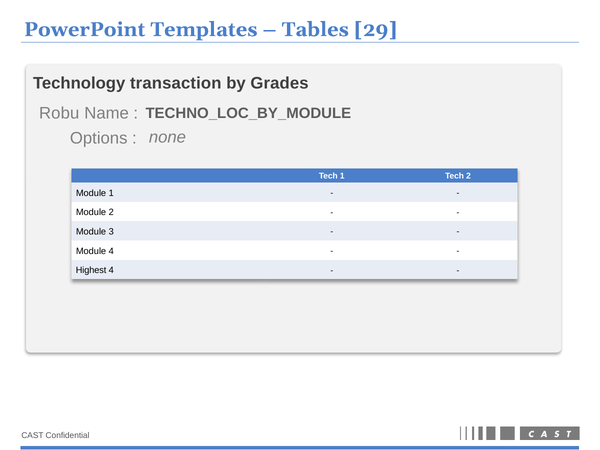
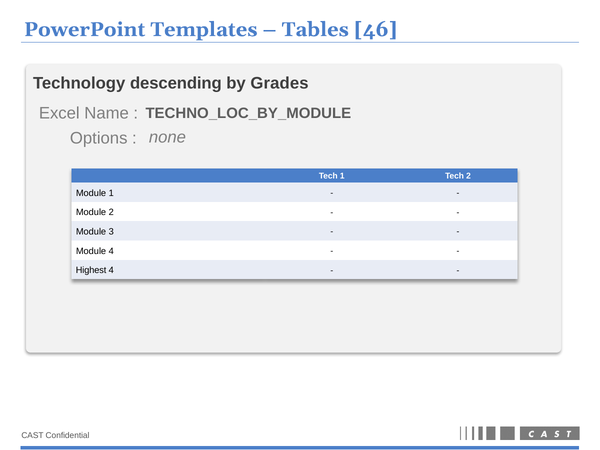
29: 29 -> 46
transaction: transaction -> descending
Robu: Robu -> Excel
